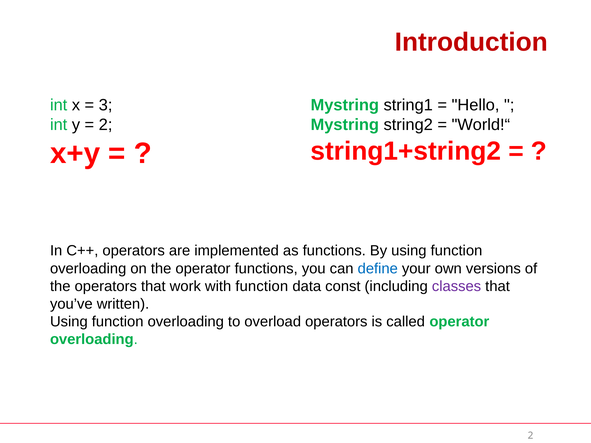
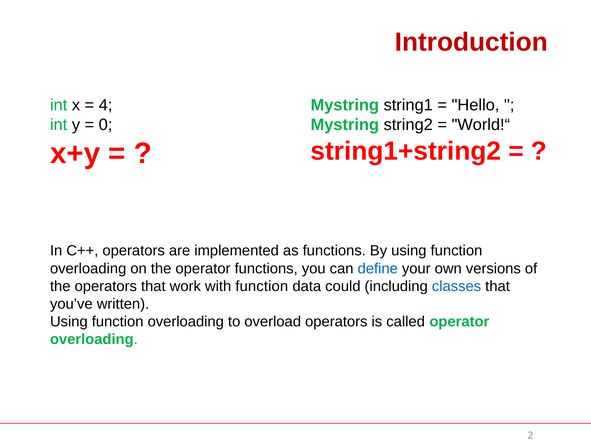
3: 3 -> 4
2 at (106, 125): 2 -> 0
const: const -> could
classes colour: purple -> blue
